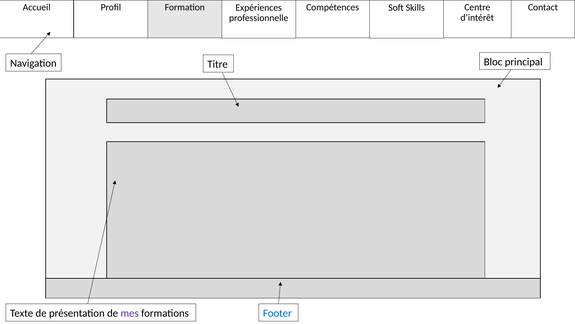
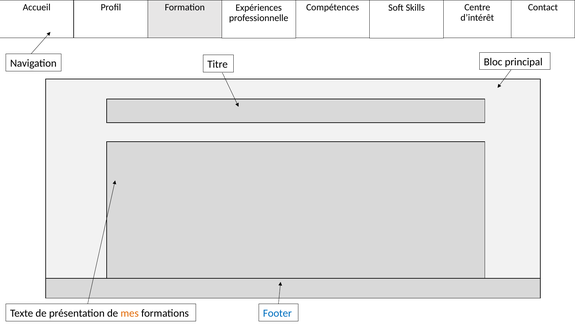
mes colour: purple -> orange
